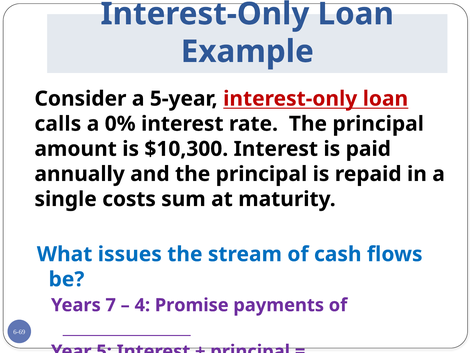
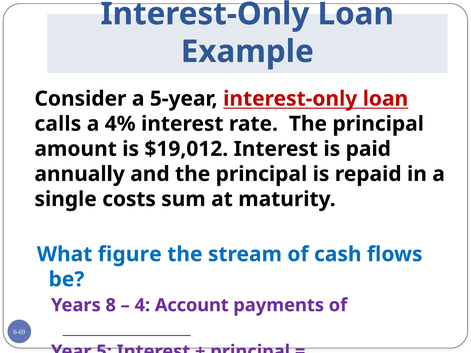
0%: 0% -> 4%
$10,300: $10,300 -> $19,012
issues: issues -> figure
7: 7 -> 8
Promise: Promise -> Account
